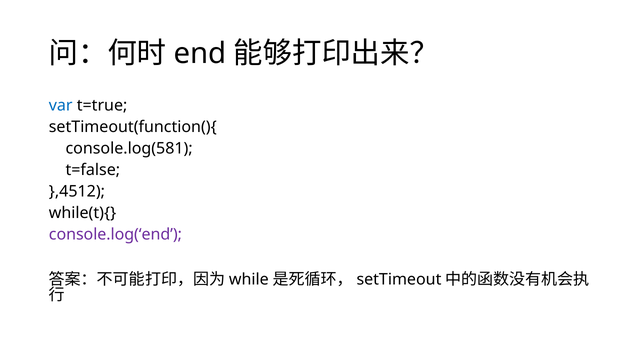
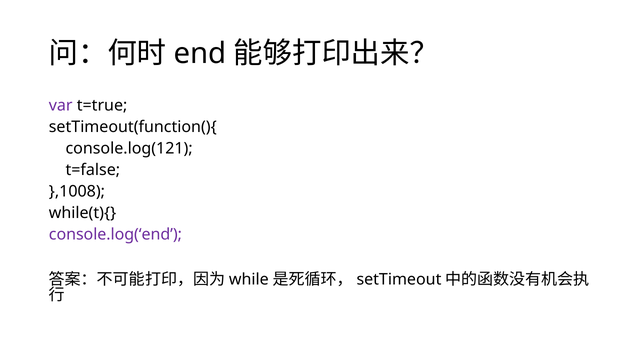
var colour: blue -> purple
console.log(581: console.log(581 -> console.log(121
},4512: },4512 -> },1008
